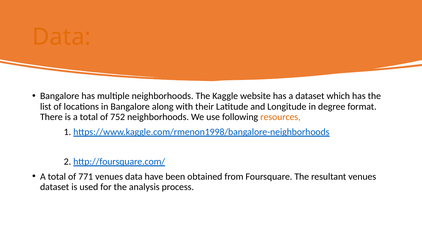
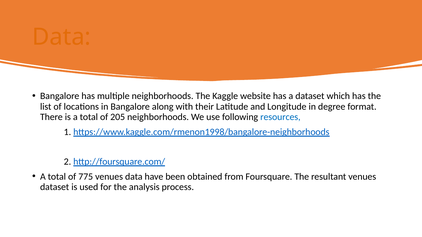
752: 752 -> 205
resources colour: orange -> blue
771: 771 -> 775
